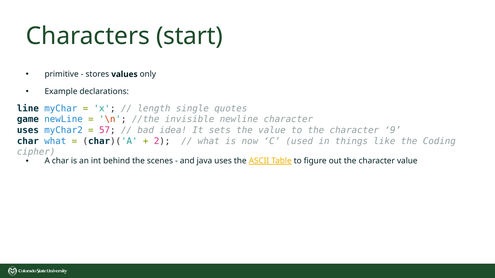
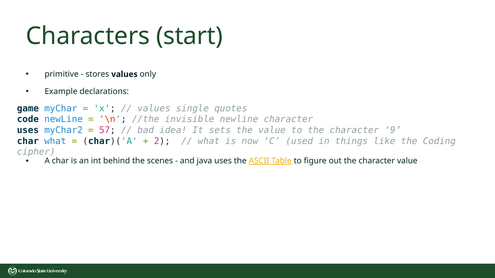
line: line -> game
length at (154, 109): length -> values
game: game -> code
